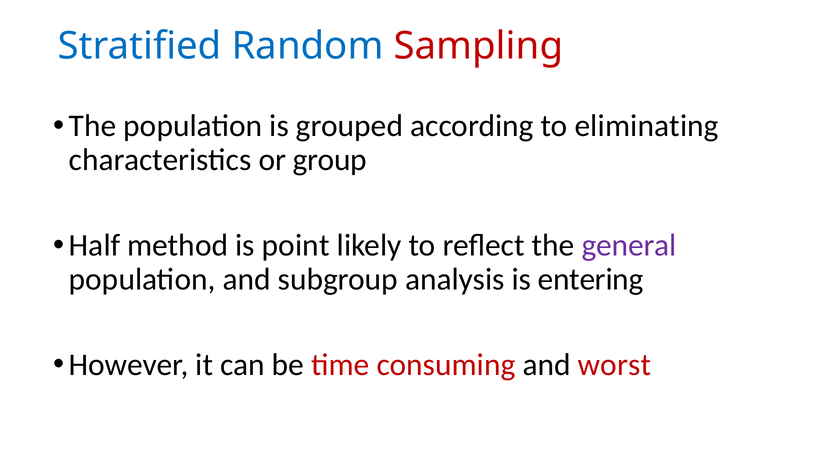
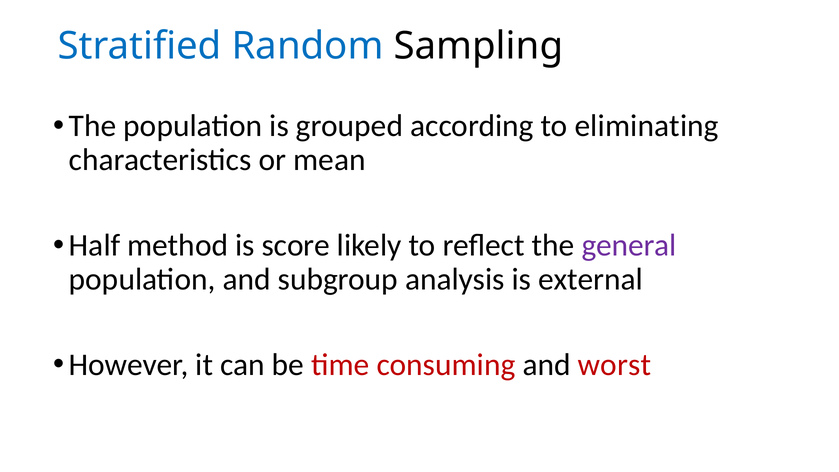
Sampling colour: red -> black
group: group -> mean
point: point -> score
entering: entering -> external
